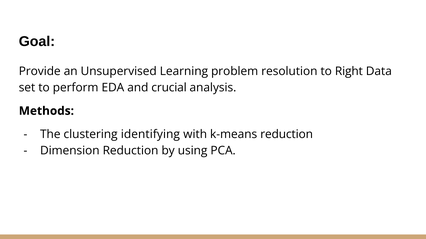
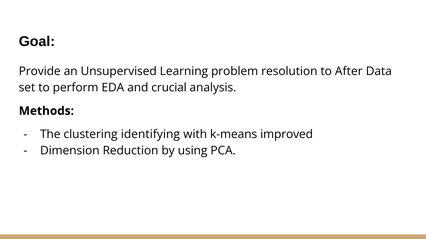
Right: Right -> After
k-means reduction: reduction -> improved
